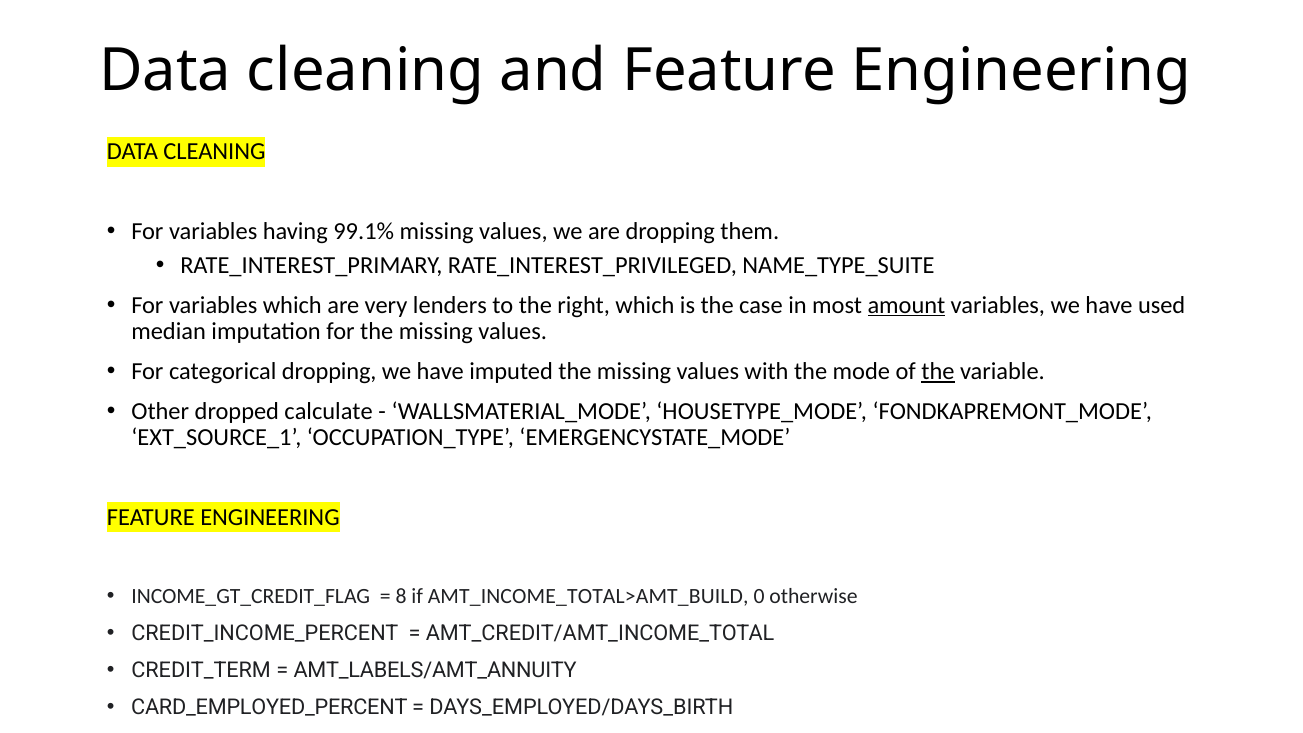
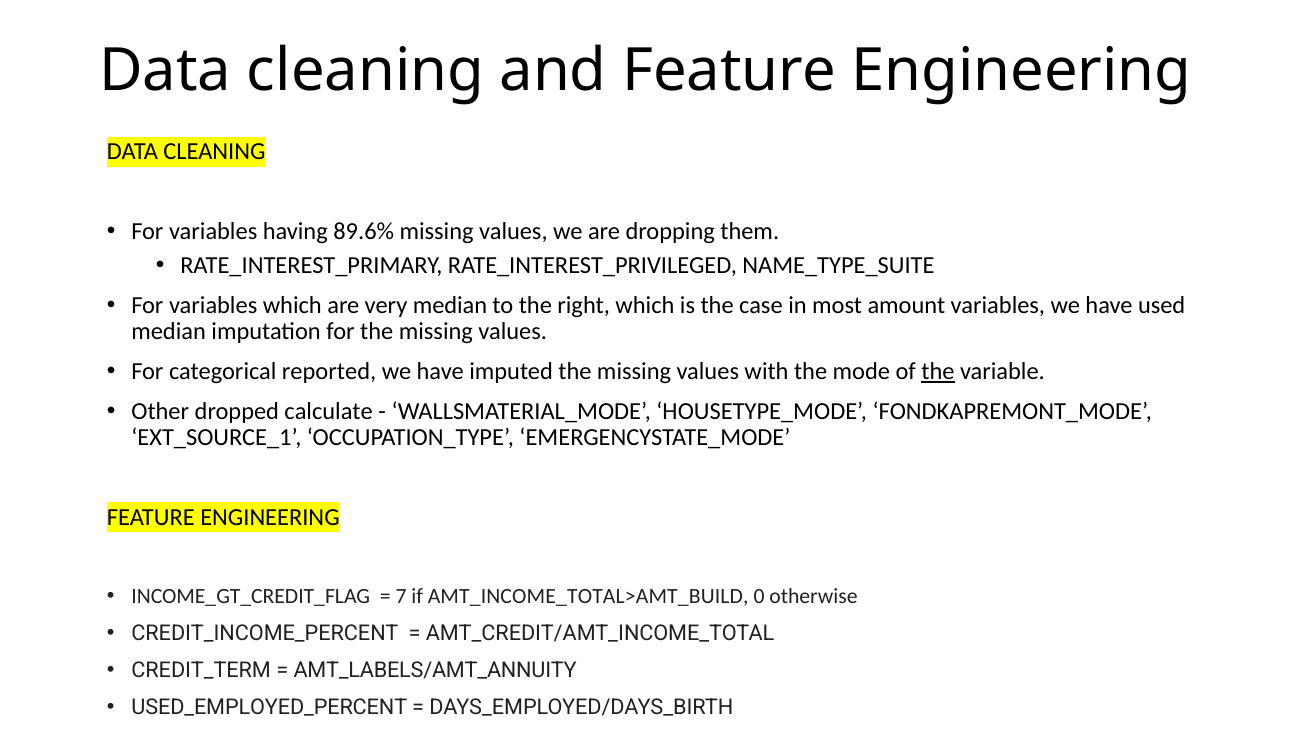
99.1%: 99.1% -> 89.6%
very lenders: lenders -> median
amount underline: present -> none
categorical dropping: dropping -> reported
8: 8 -> 7
CARD_EMPLOYED_PERCENT: CARD_EMPLOYED_PERCENT -> USED_EMPLOYED_PERCENT
